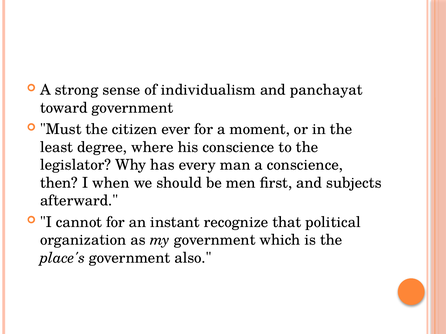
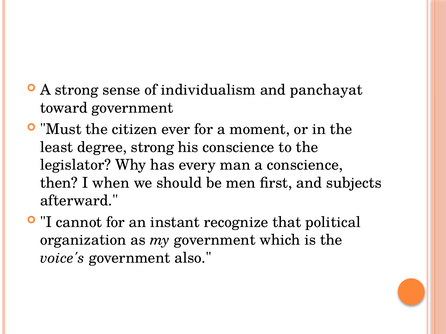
degree where: where -> strong
place's: place's -> voice's
